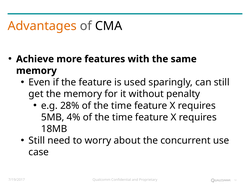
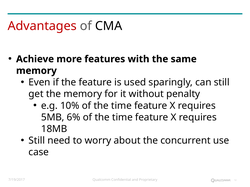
Advantages colour: orange -> red
28%: 28% -> 10%
4%: 4% -> 6%
